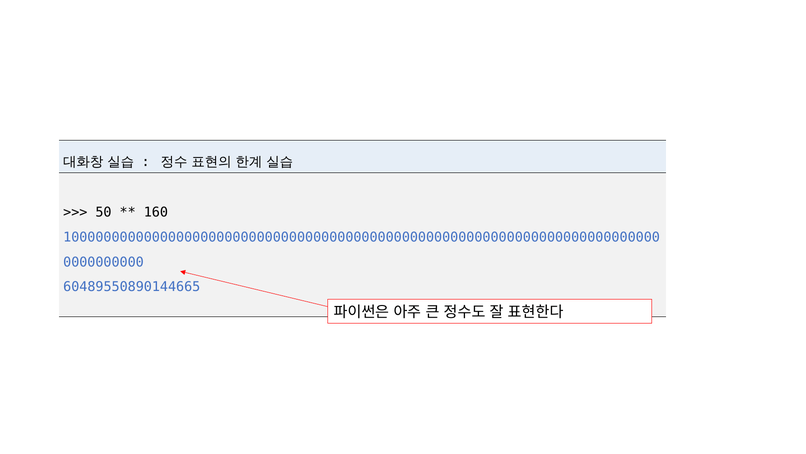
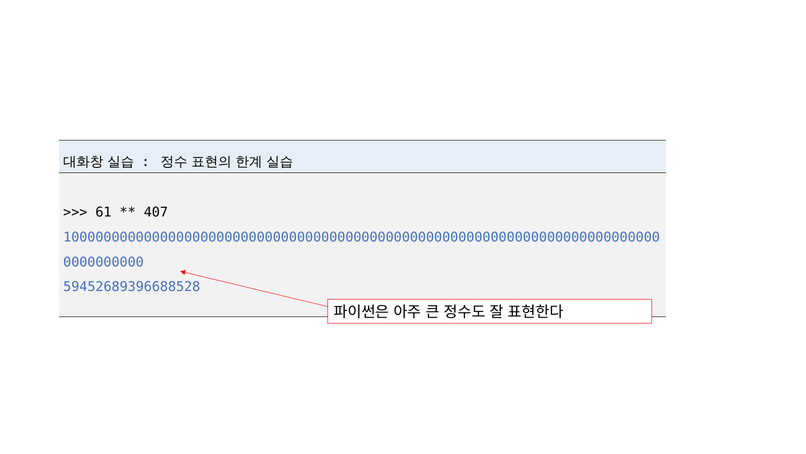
50: 50 -> 61
160: 160 -> 407
60489550890144665: 60489550890144665 -> 59452689396688528
